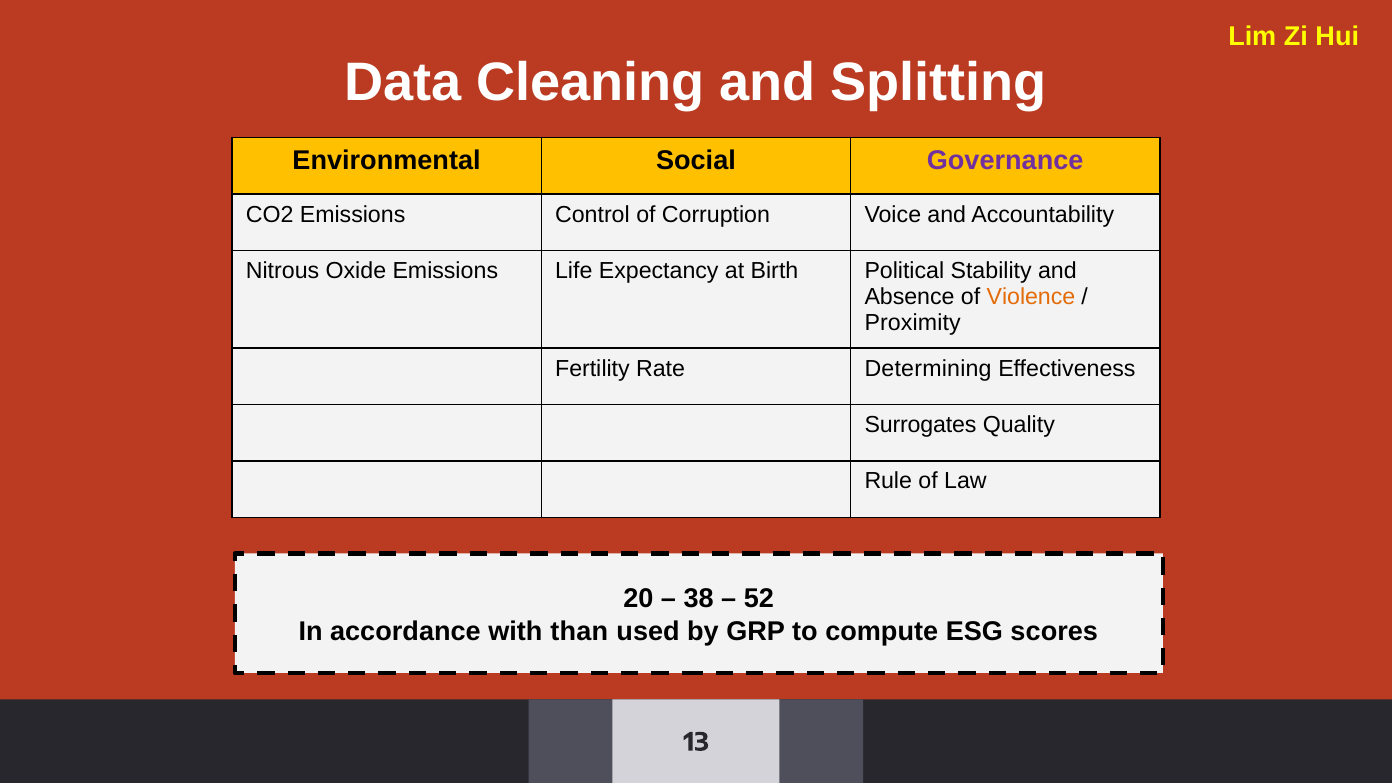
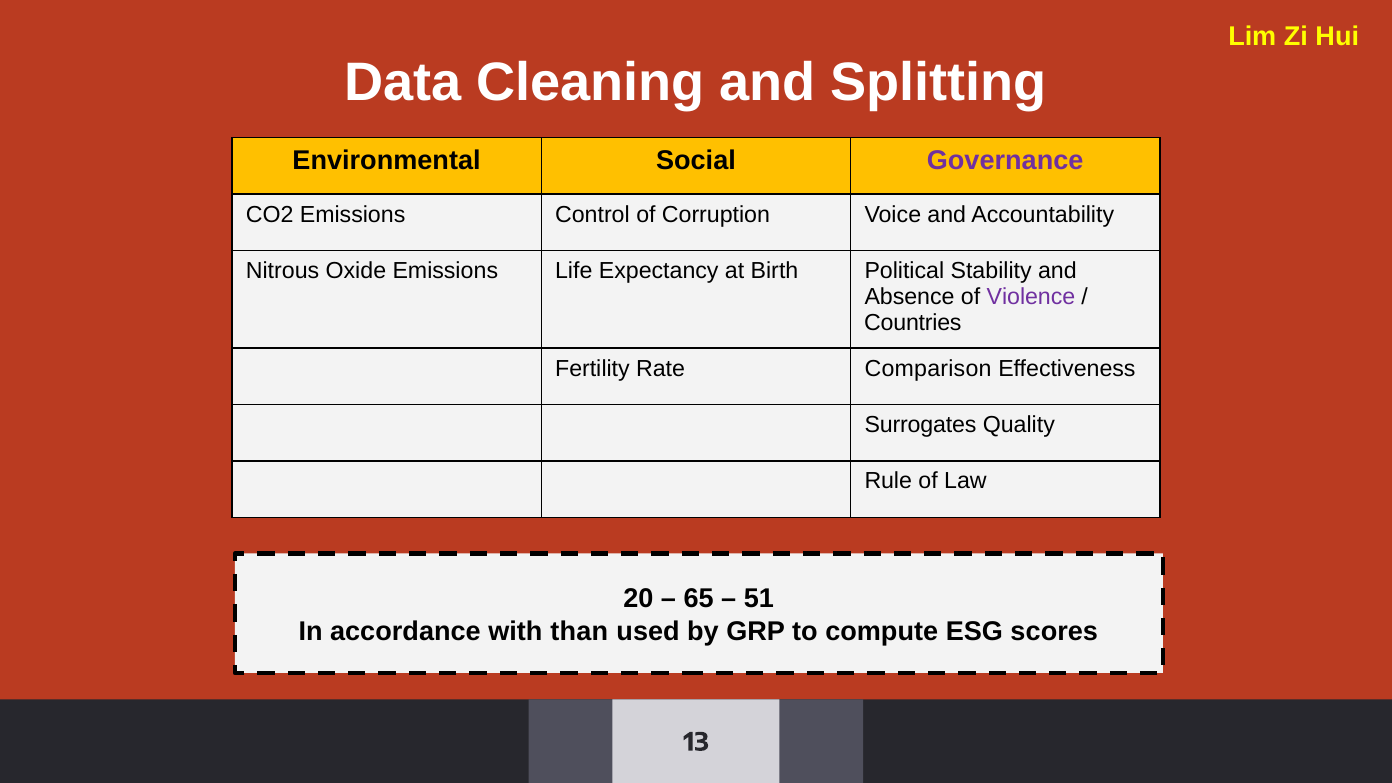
Violence colour: orange -> purple
Proximity: Proximity -> Countries
Determining: Determining -> Comparison
38: 38 -> 65
52: 52 -> 51
